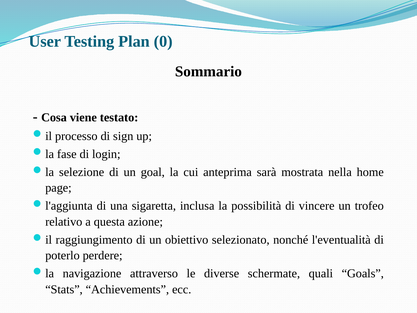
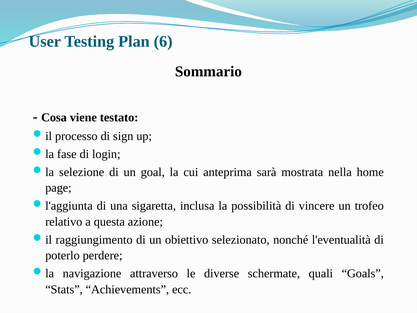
0: 0 -> 6
